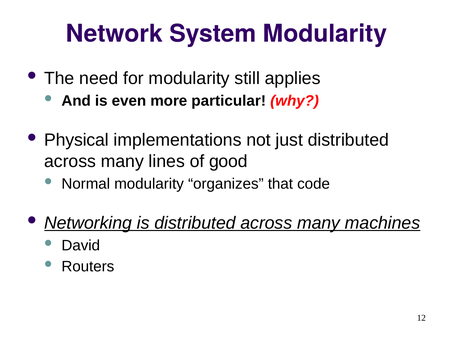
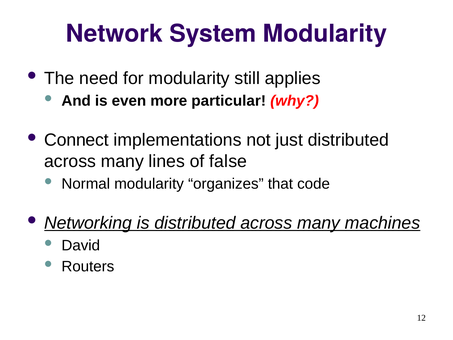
Physical: Physical -> Connect
good: good -> false
